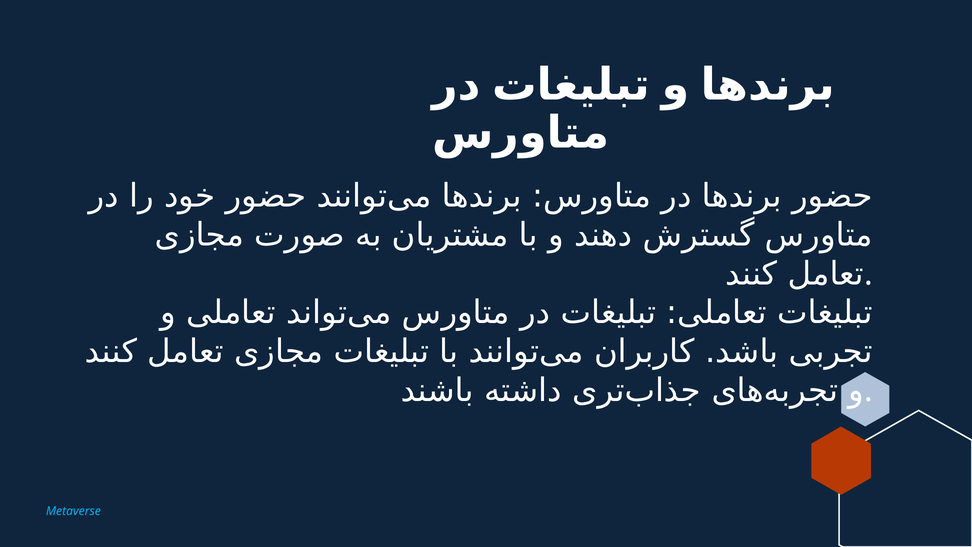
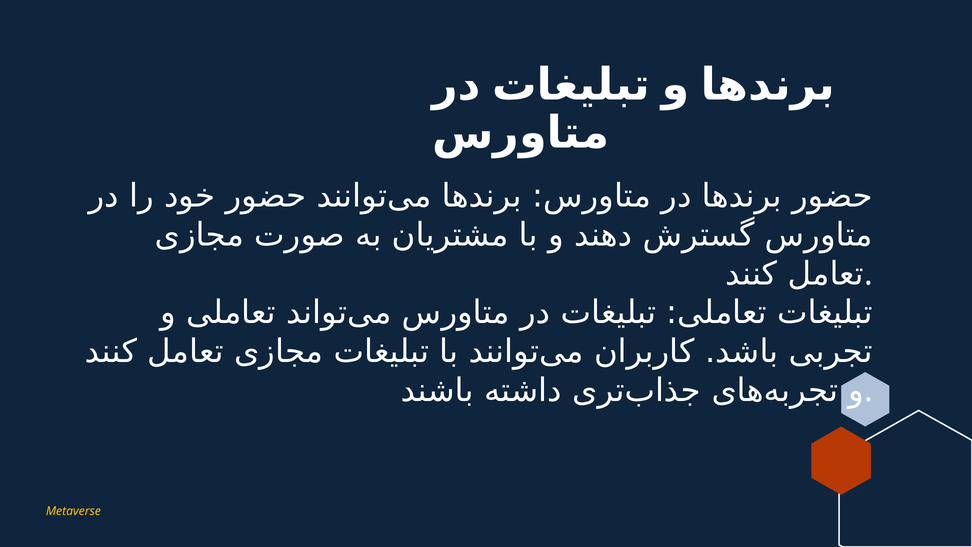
Metaverse colour: light blue -> yellow
